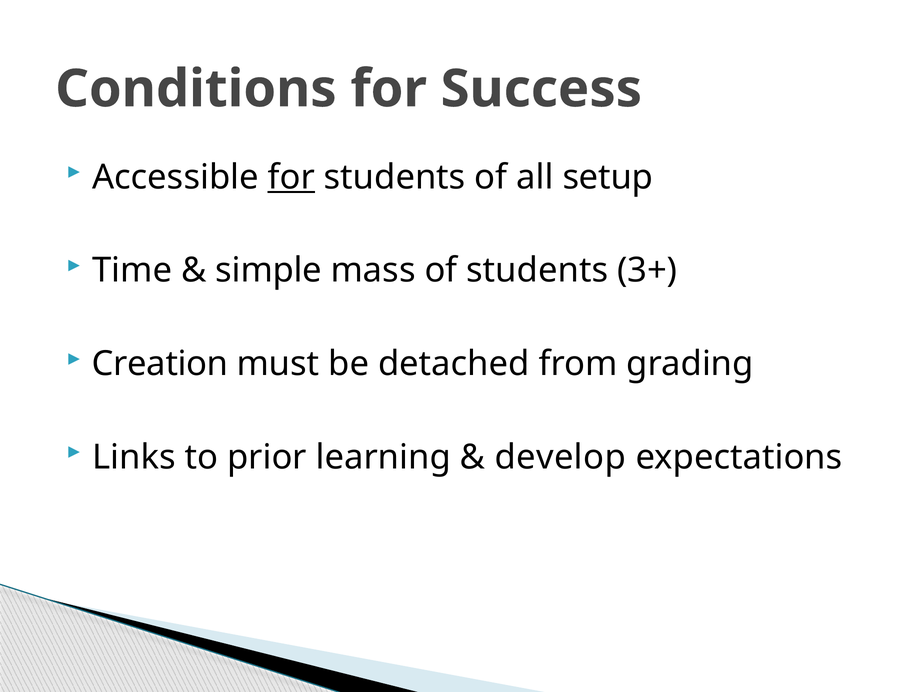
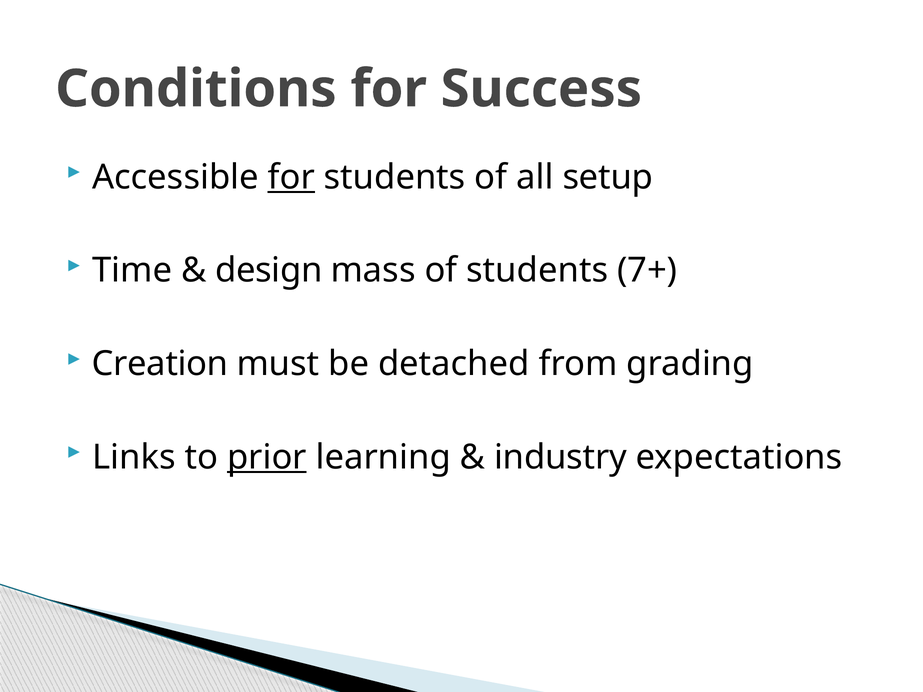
simple: simple -> design
3+: 3+ -> 7+
prior underline: none -> present
develop: develop -> industry
